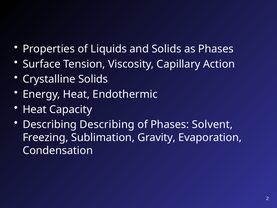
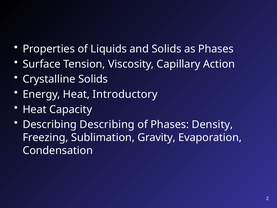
Endothermic: Endothermic -> Introductory
Solvent: Solvent -> Density
